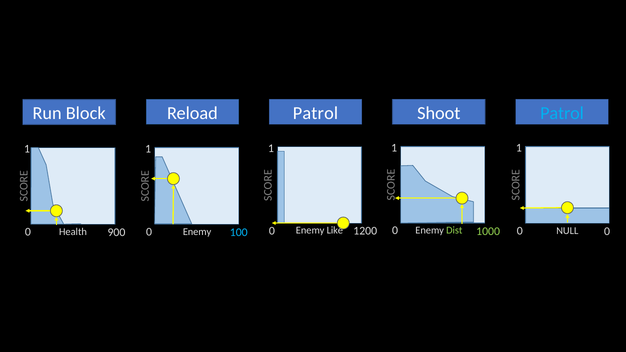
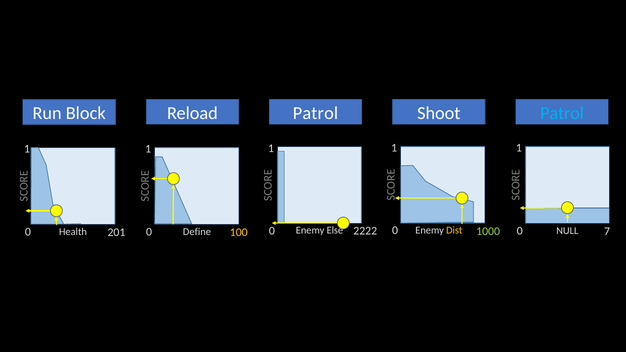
0 0: 0 -> 7
1200: 1200 -> 2222
900: 900 -> 201
100 colour: light blue -> yellow
Health Enemy: Enemy -> Define
Like: Like -> Else
Dist colour: light green -> yellow
